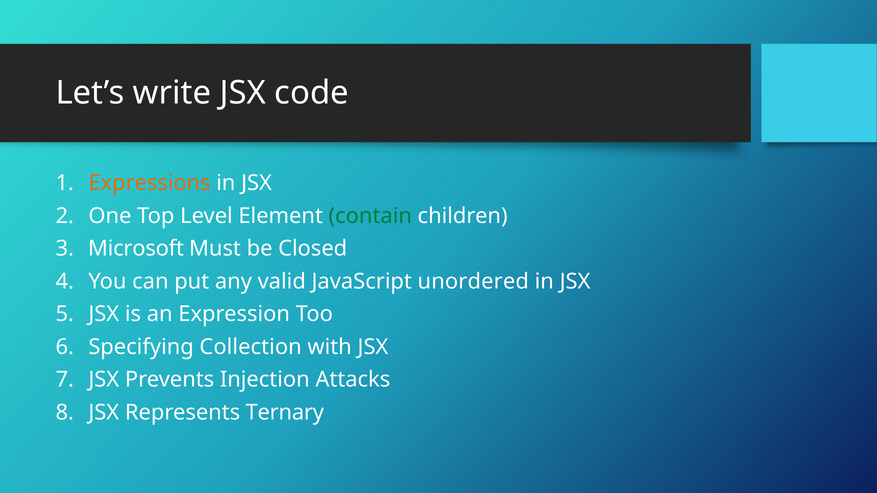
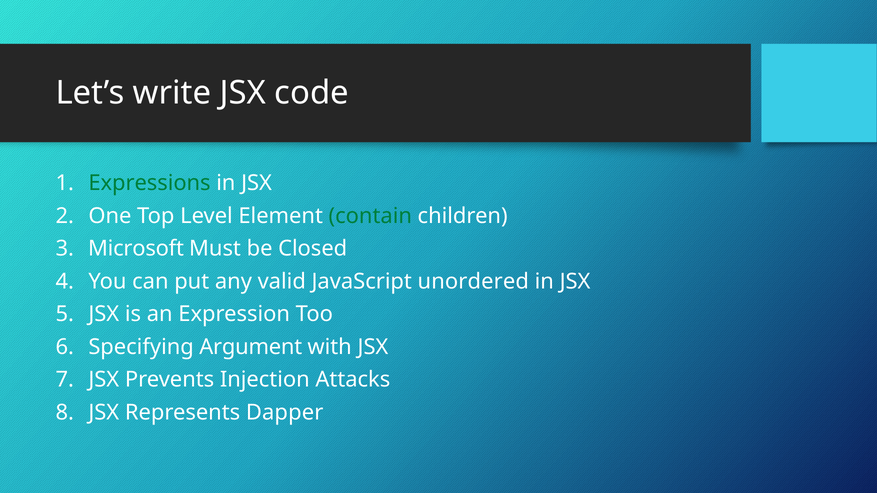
Expressions colour: orange -> green
Collection: Collection -> Argument
Ternary: Ternary -> Dapper
